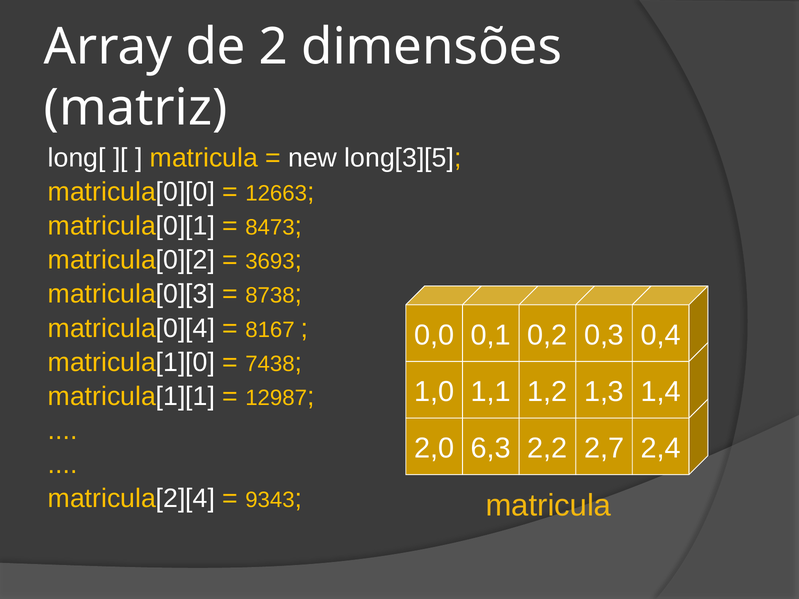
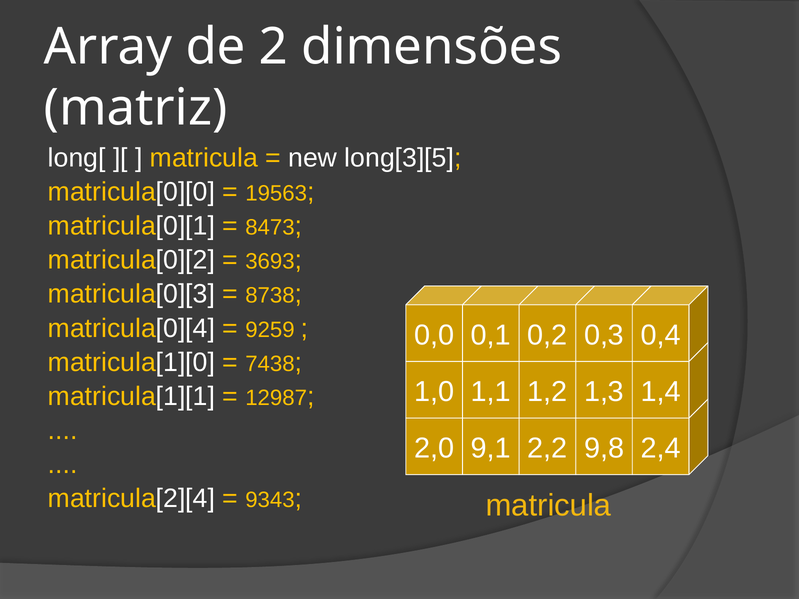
12663: 12663 -> 19563
8167: 8167 -> 9259
6,3: 6,3 -> 9,1
2,7: 2,7 -> 9,8
